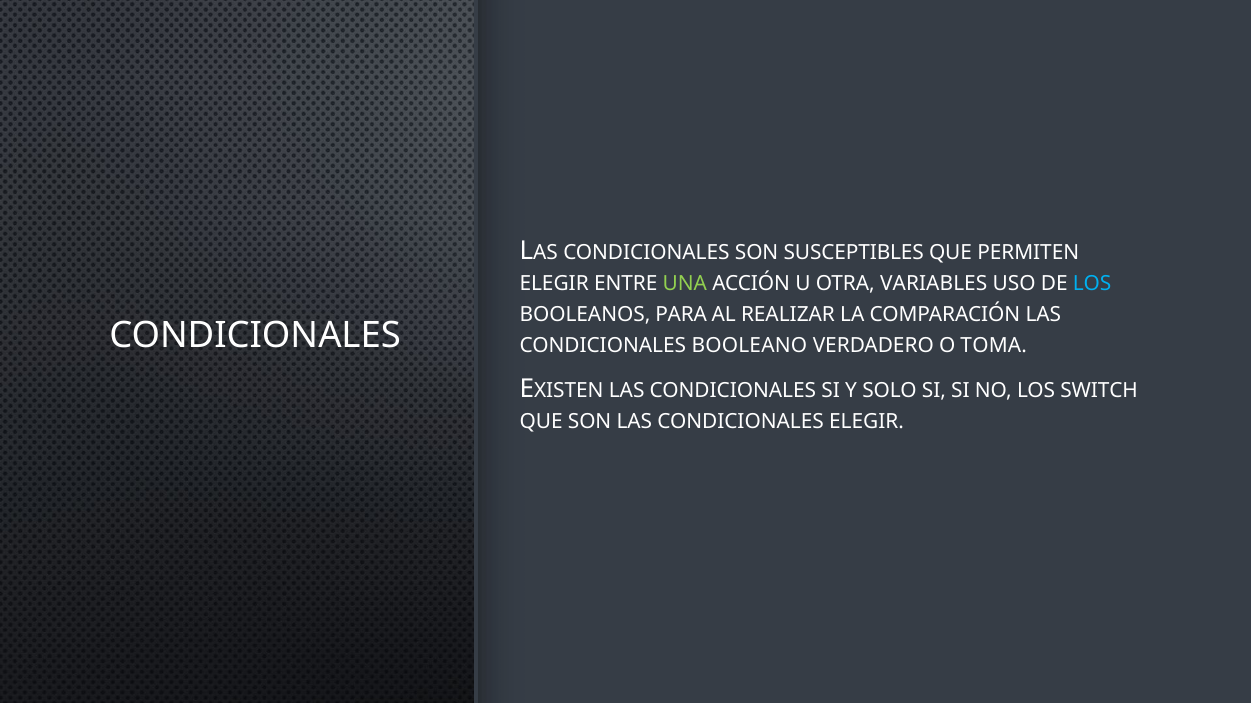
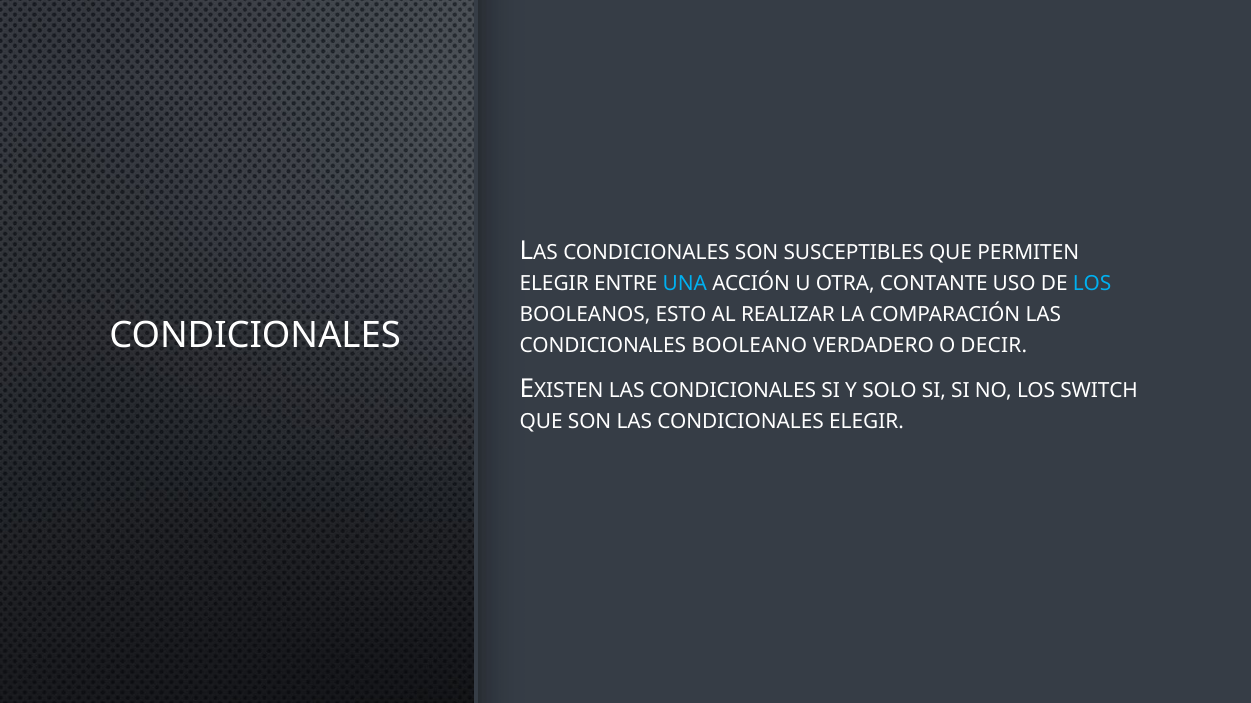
UNA colour: light green -> light blue
VARIABLES: VARIABLES -> CONTANTE
PARA: PARA -> ESTO
TOMA: TOMA -> DECIR
